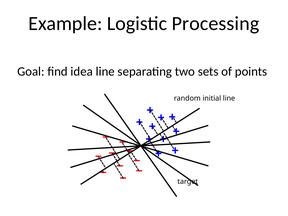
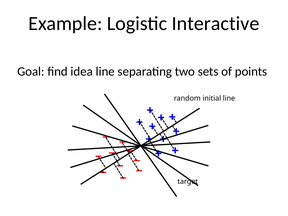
Processing: Processing -> Interactive
